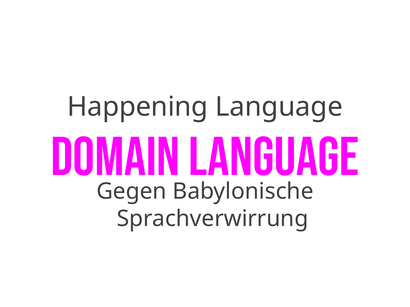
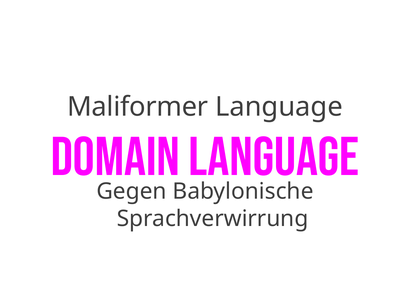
Happening: Happening -> Maliformer
